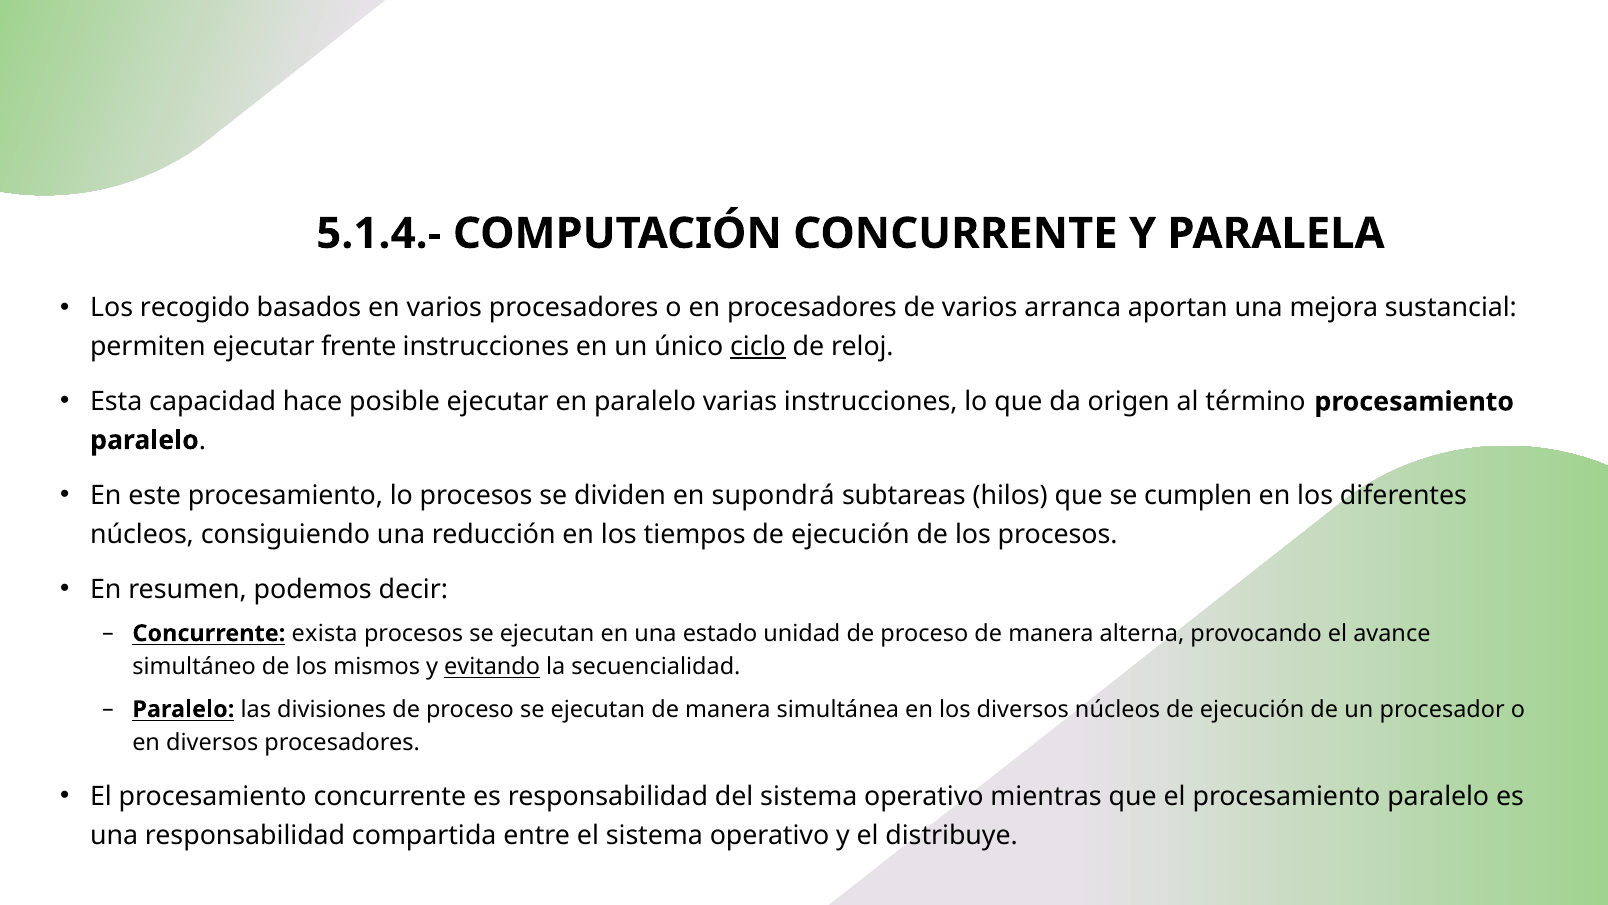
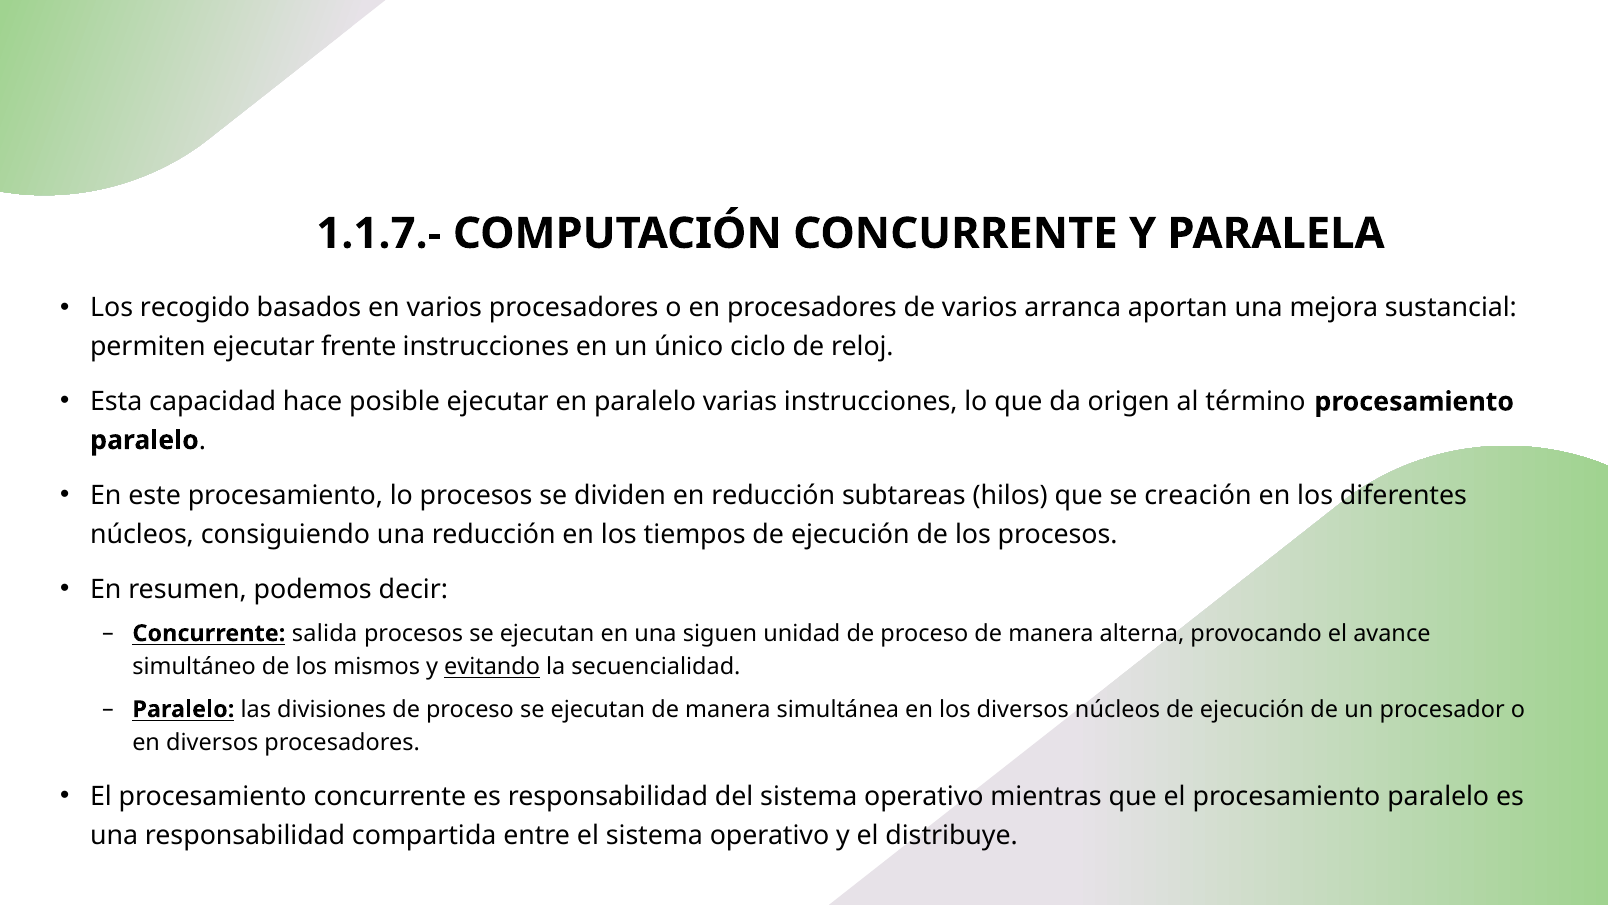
5.1.4.-: 5.1.4.- -> 1.1.7.-
ciclo underline: present -> none
en supondrá: supondrá -> reducción
cumplen: cumplen -> creación
exista: exista -> salida
estado: estado -> siguen
